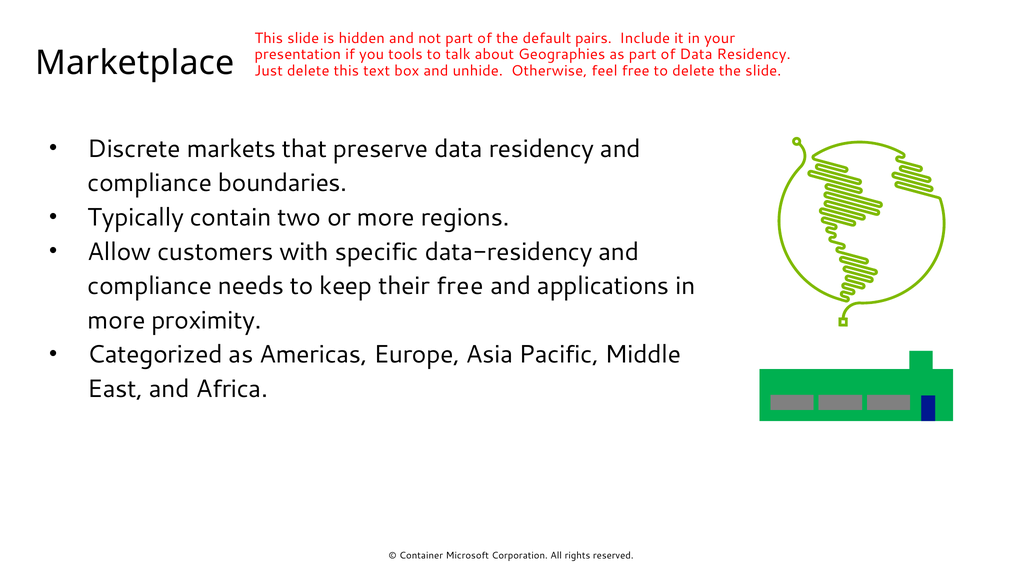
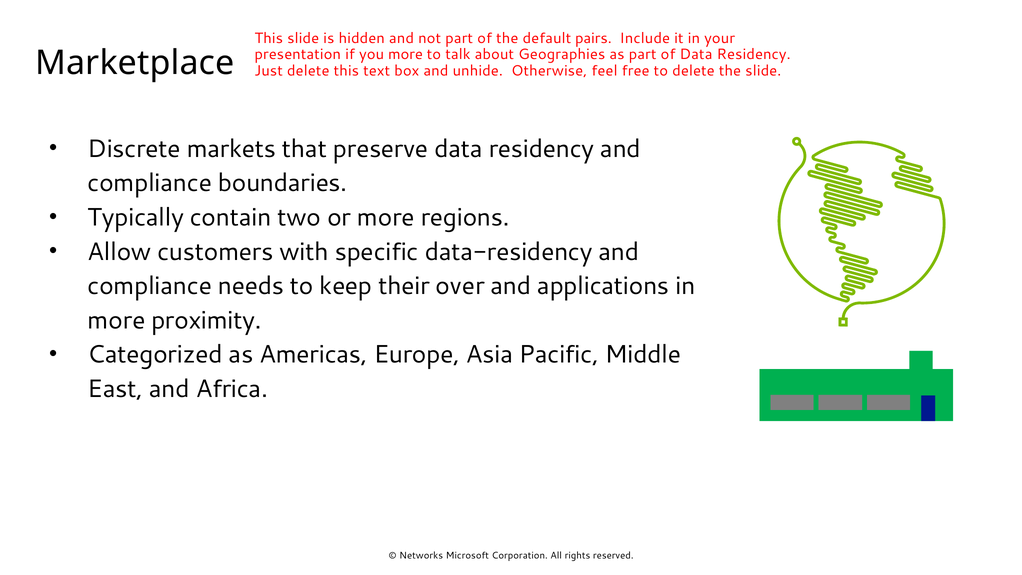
you tools: tools -> more
their free: free -> over
Container: Container -> Networks
